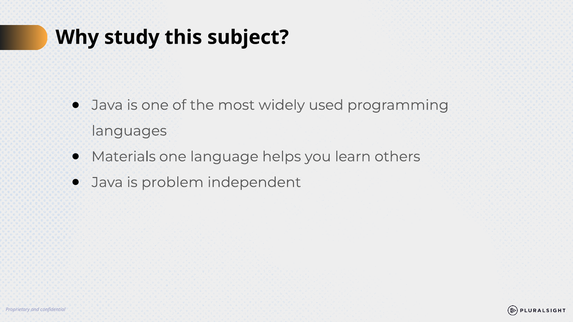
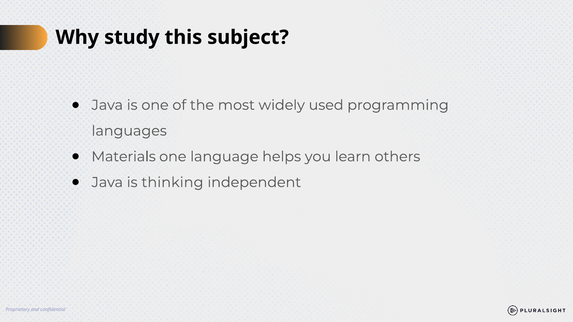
problem: problem -> thinking
